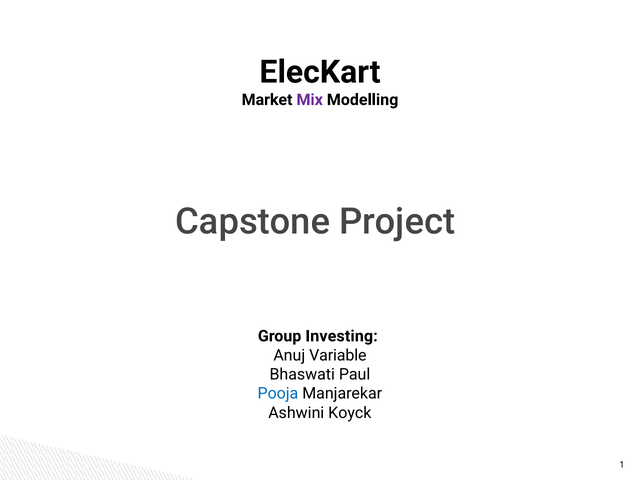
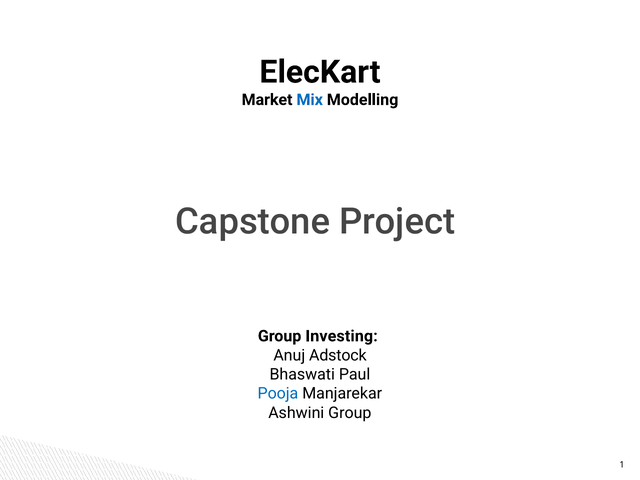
Mix colour: purple -> blue
Variable: Variable -> Adstock
Ashwini Koyck: Koyck -> Group
